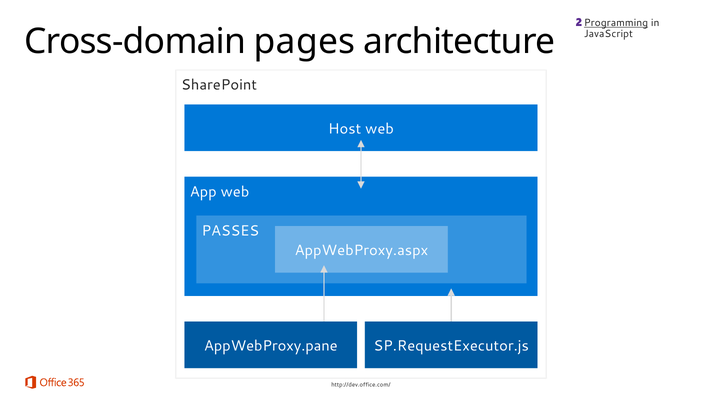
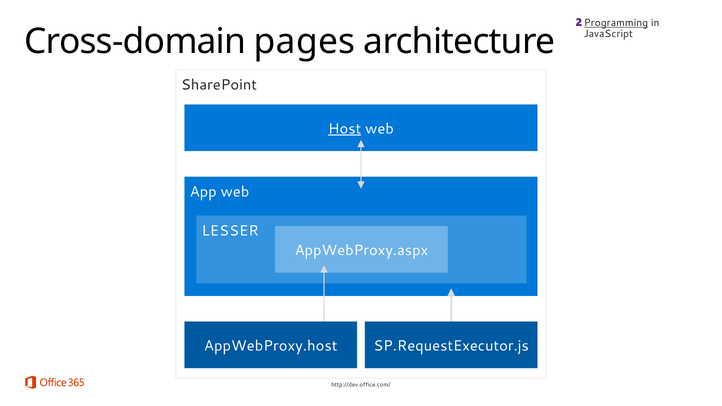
Host underline: none -> present
PASSES: PASSES -> LESSER
AppWebProxy.pane: AppWebProxy.pane -> AppWebProxy.host
